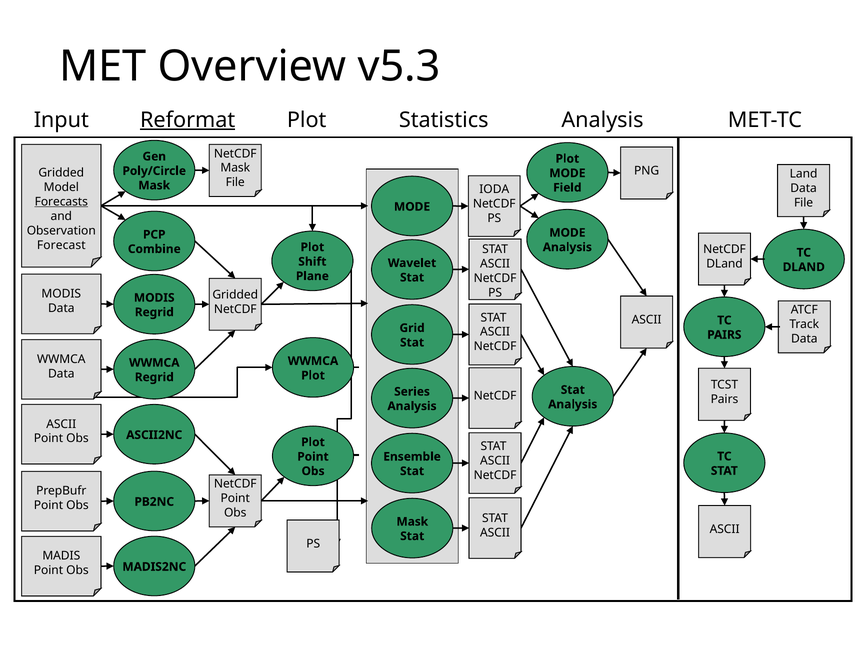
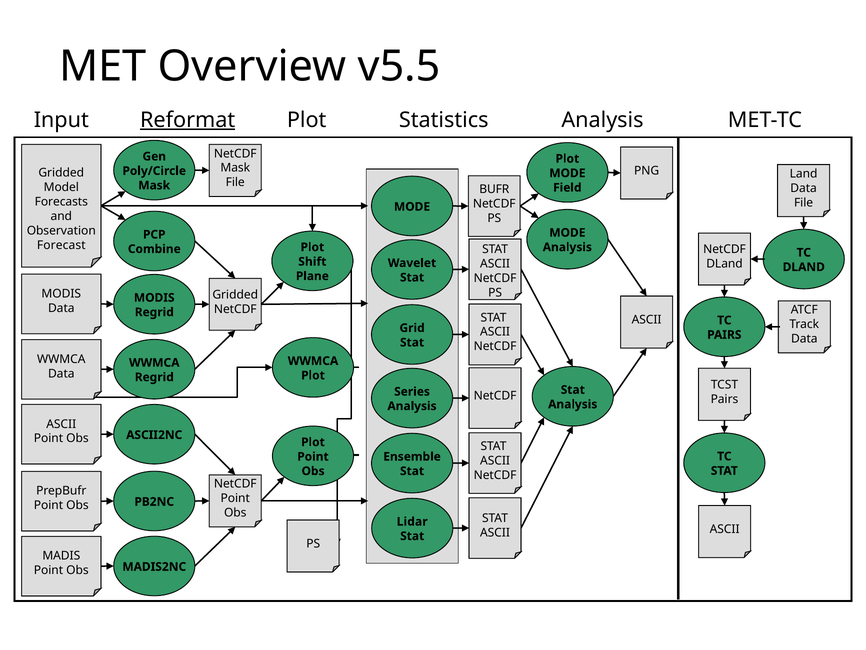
v5.3: v5.3 -> v5.5
IODA: IODA -> BUFR
Forecasts underline: present -> none
Mask at (412, 521): Mask -> Lidar
